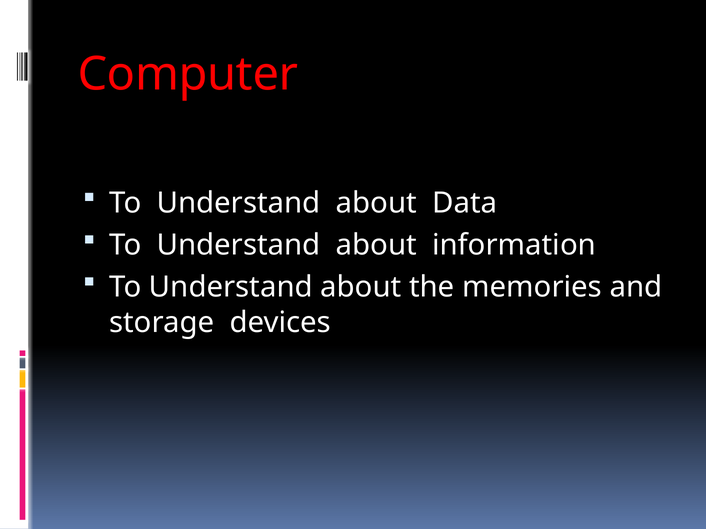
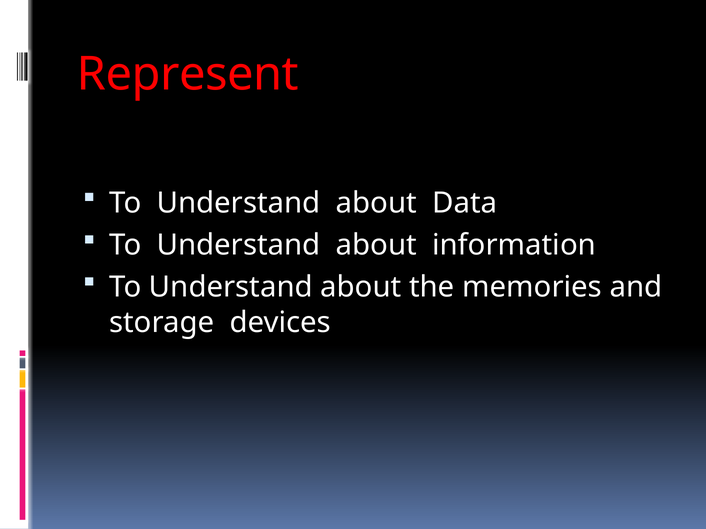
Computer: Computer -> Represent
